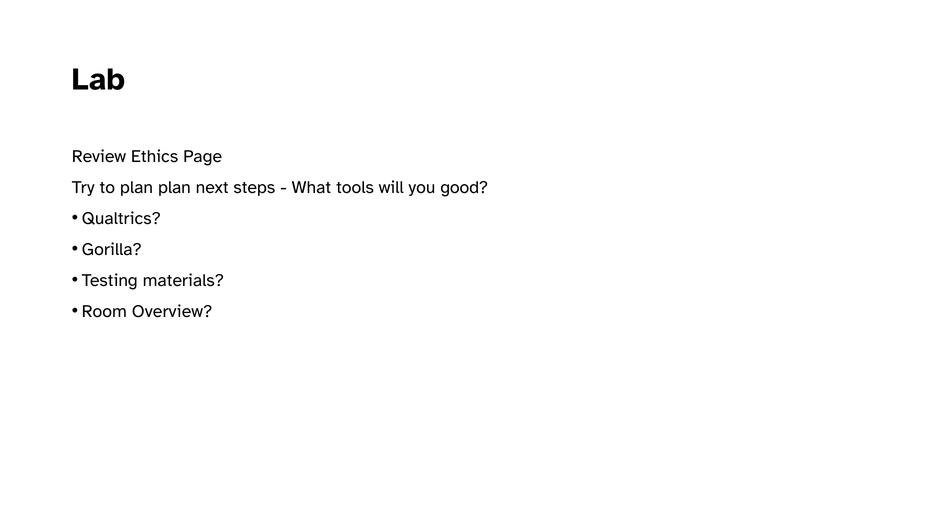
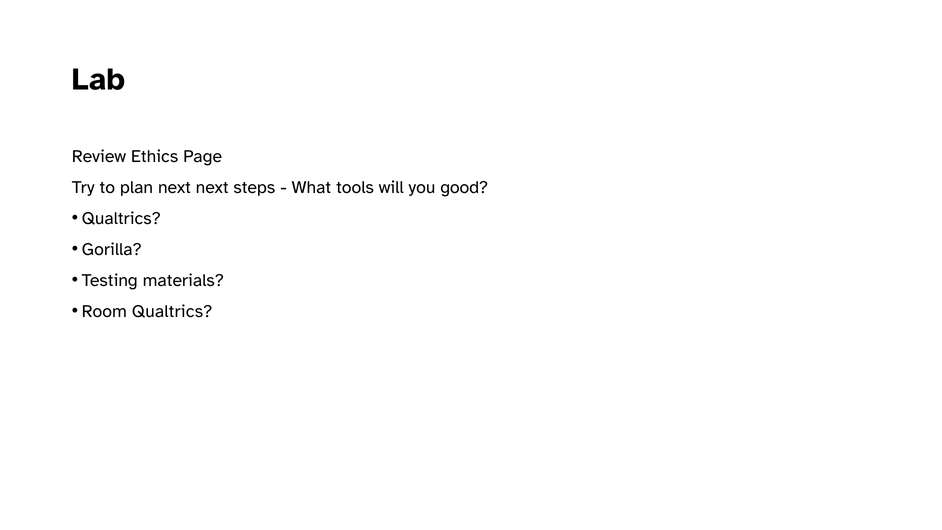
plan plan: plan -> next
Room Overview: Overview -> Qualtrics
